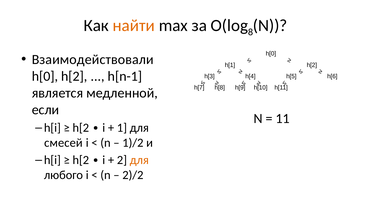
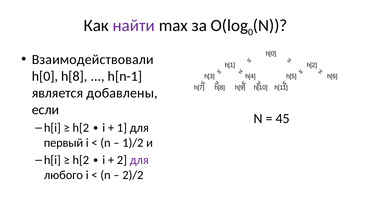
найти colour: orange -> purple
8: 8 -> 0
h[0 h[2: h[2 -> h[8
медленной: медленной -> добавлены
11: 11 -> 45
смесей: смесей -> первый
для at (139, 160) colour: orange -> purple
